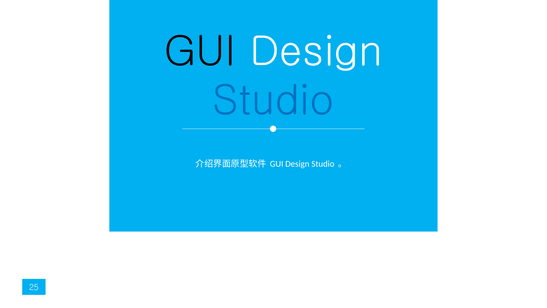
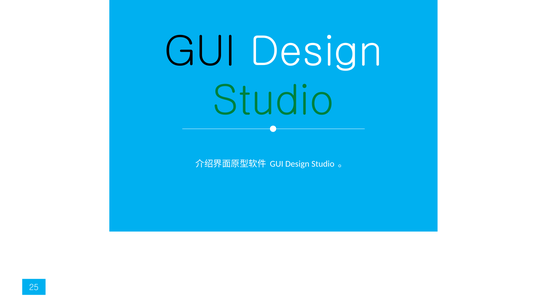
Studio at (273, 101) colour: blue -> green
